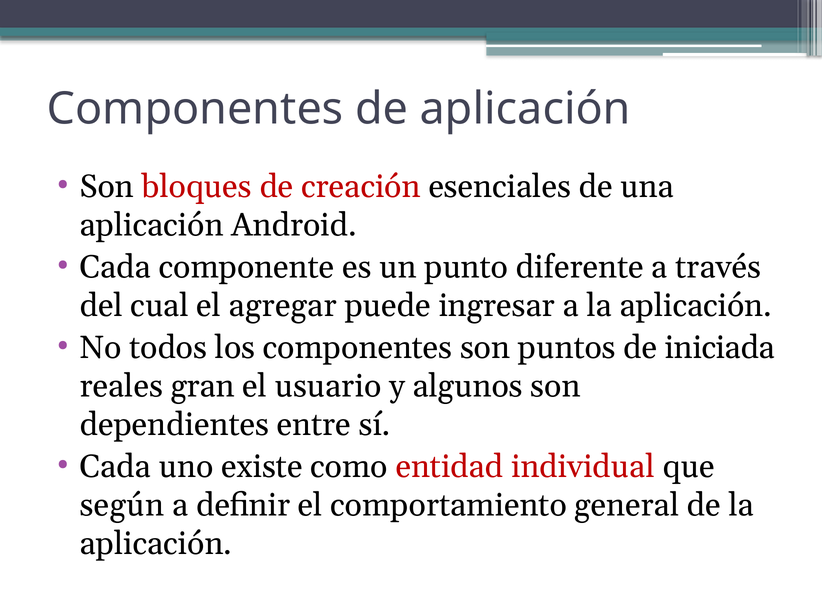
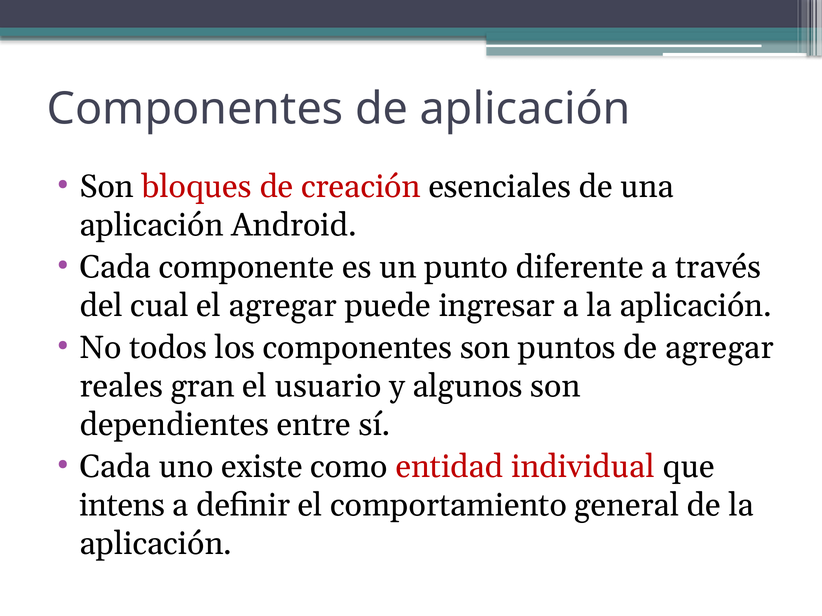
de iniciada: iniciada -> agregar
según: según -> intens
